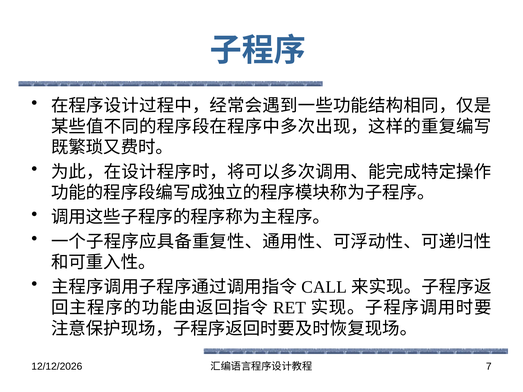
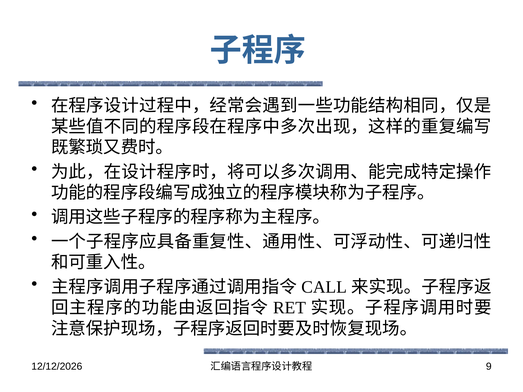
7: 7 -> 9
